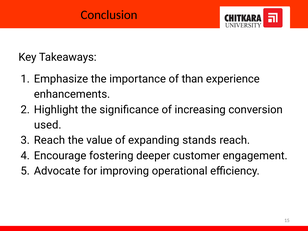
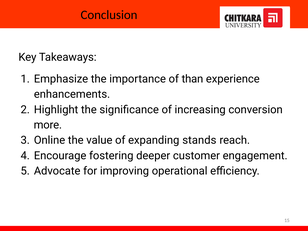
used: used -> more
Reach at (49, 140): Reach -> Online
